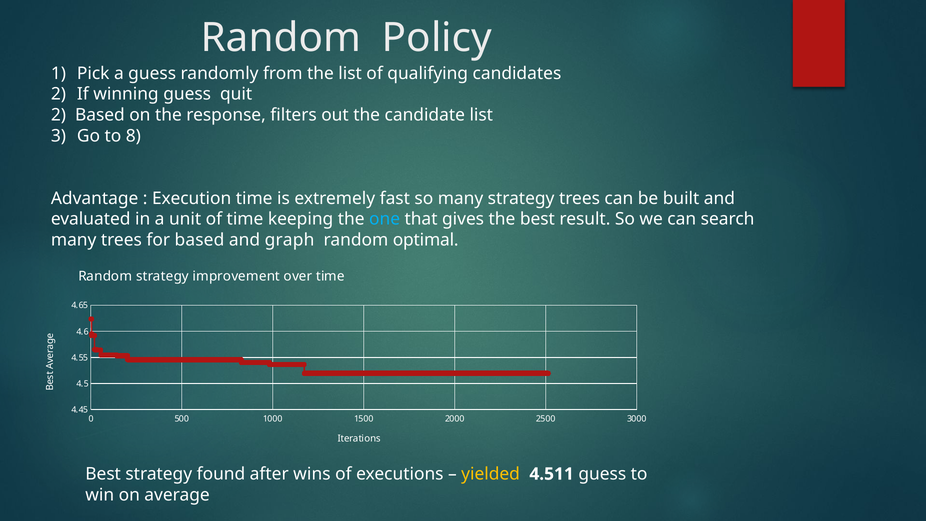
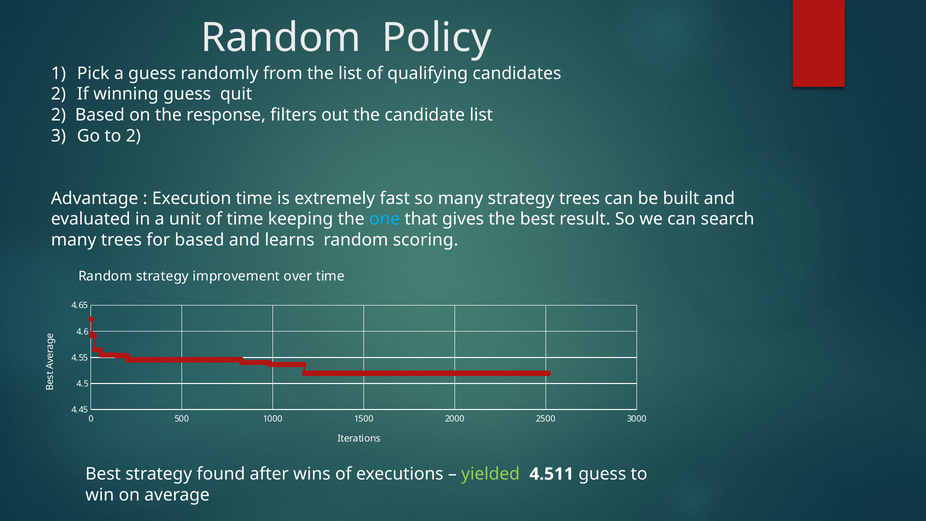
to 8: 8 -> 2
graph: graph -> learns
optimal: optimal -> scoring
yielded colour: yellow -> light green
